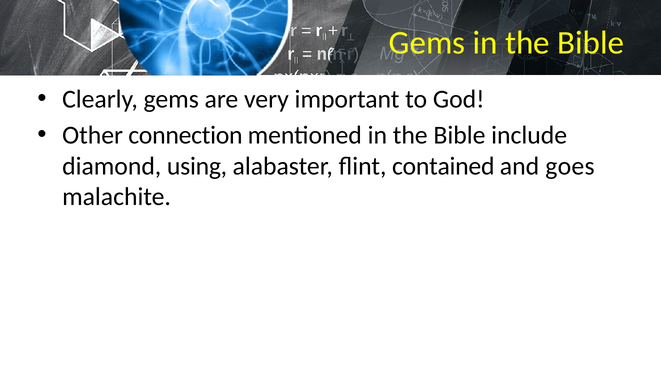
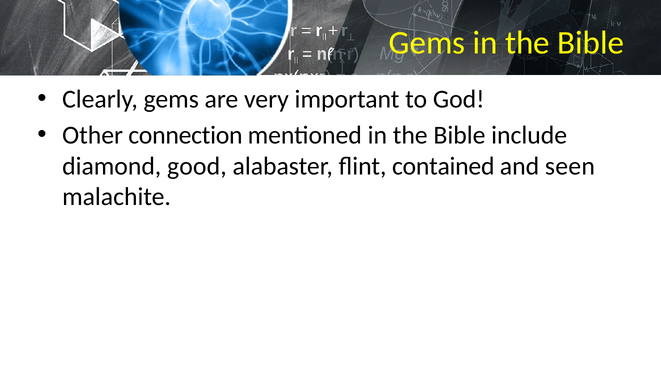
using: using -> good
goes: goes -> seen
